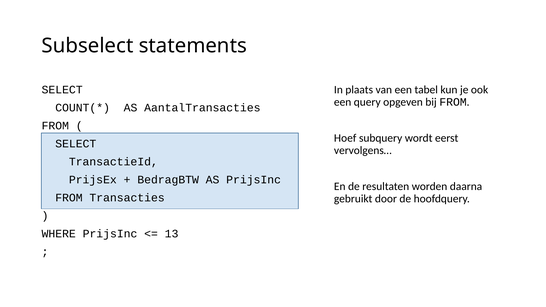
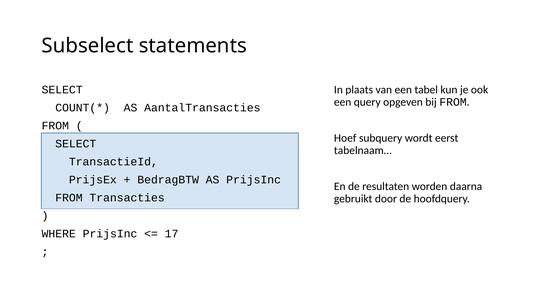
vervolgens…: vervolgens… -> tabelnaam…
13: 13 -> 17
